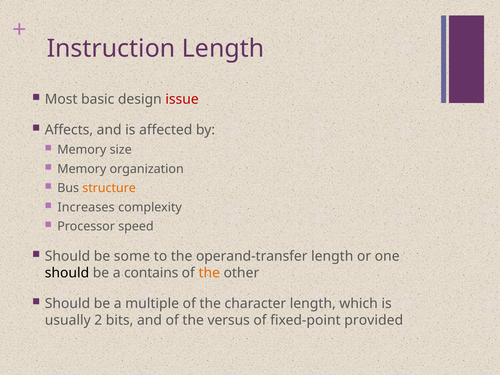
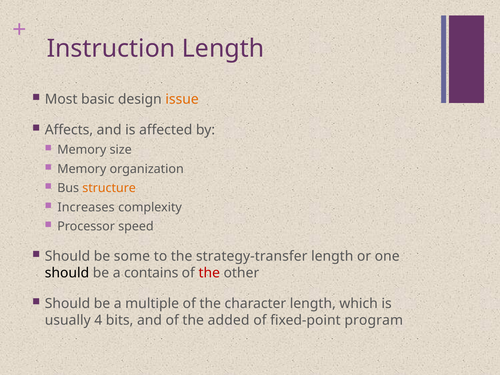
issue colour: red -> orange
operand-transfer: operand-transfer -> strategy-transfer
the at (209, 273) colour: orange -> red
2: 2 -> 4
versus: versus -> added
provided: provided -> program
